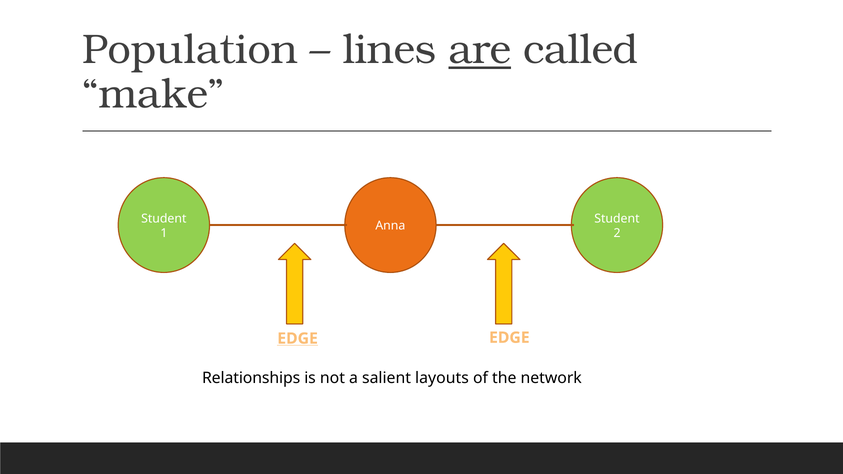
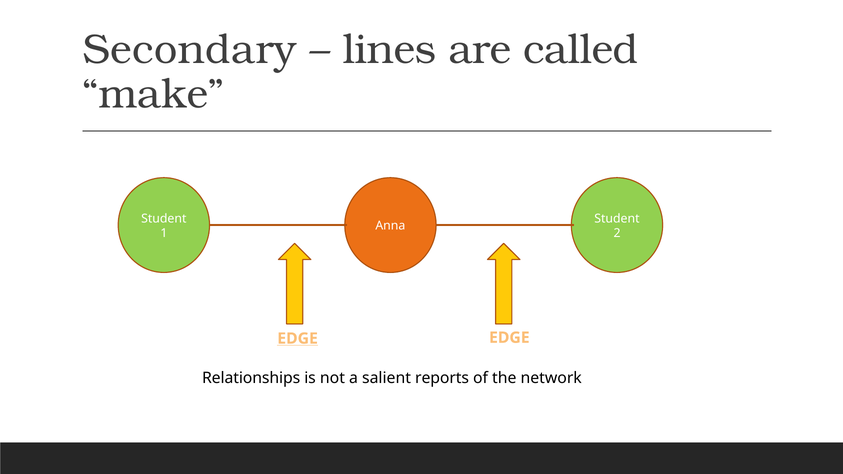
Population: Population -> Secondary
are underline: present -> none
layouts: layouts -> reports
